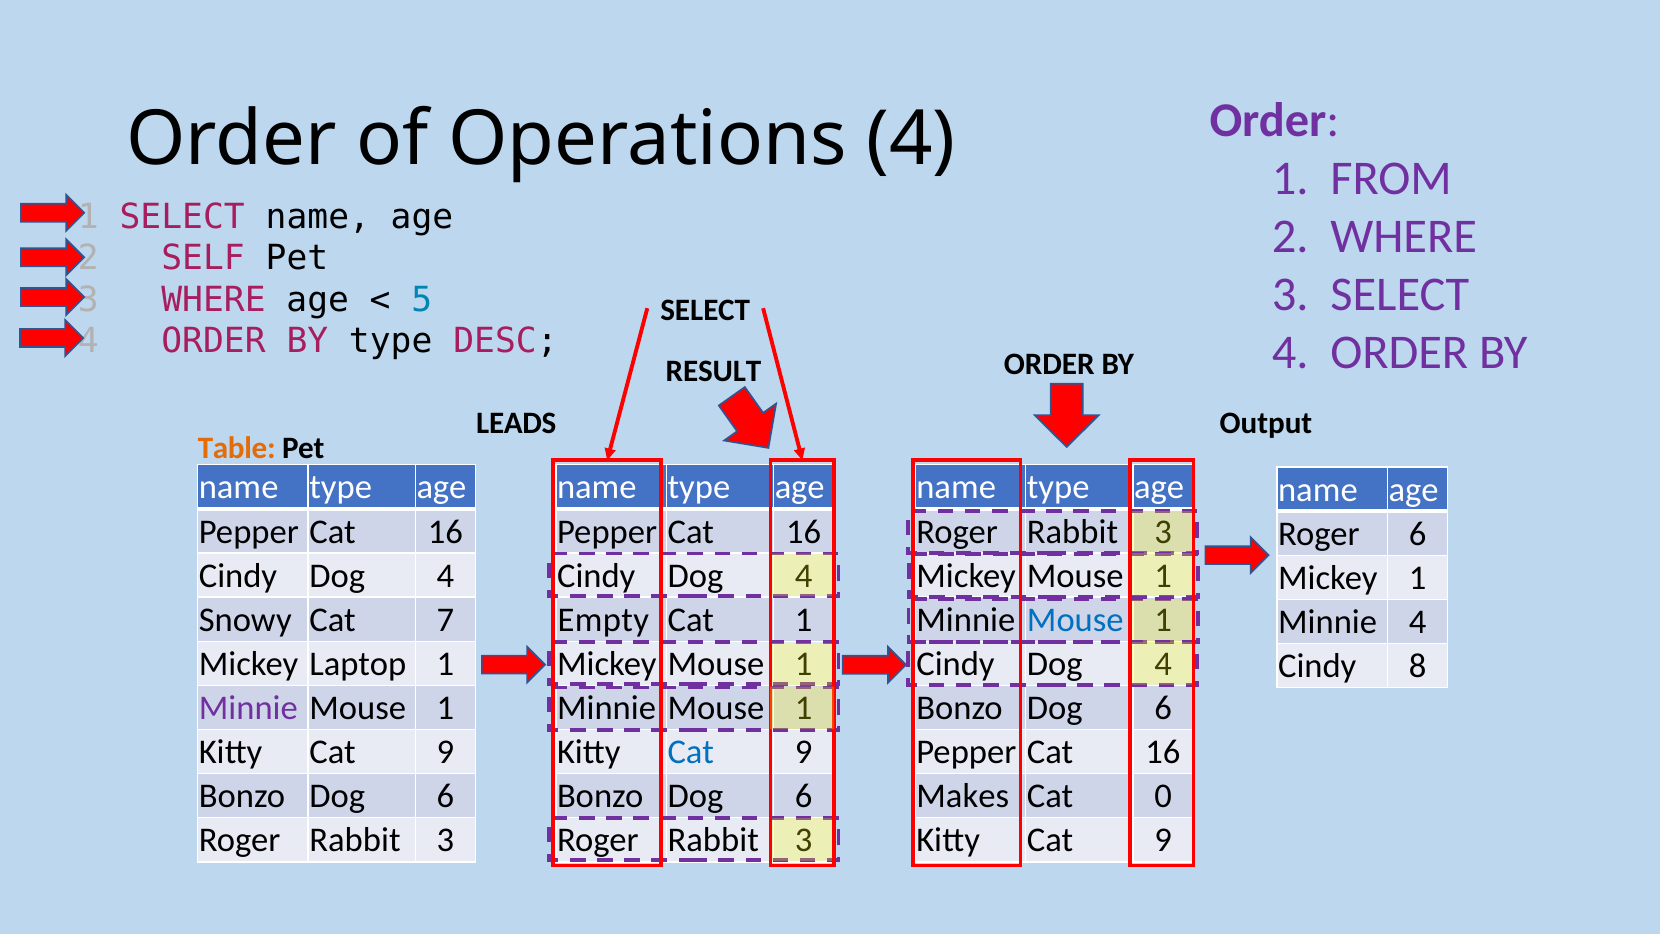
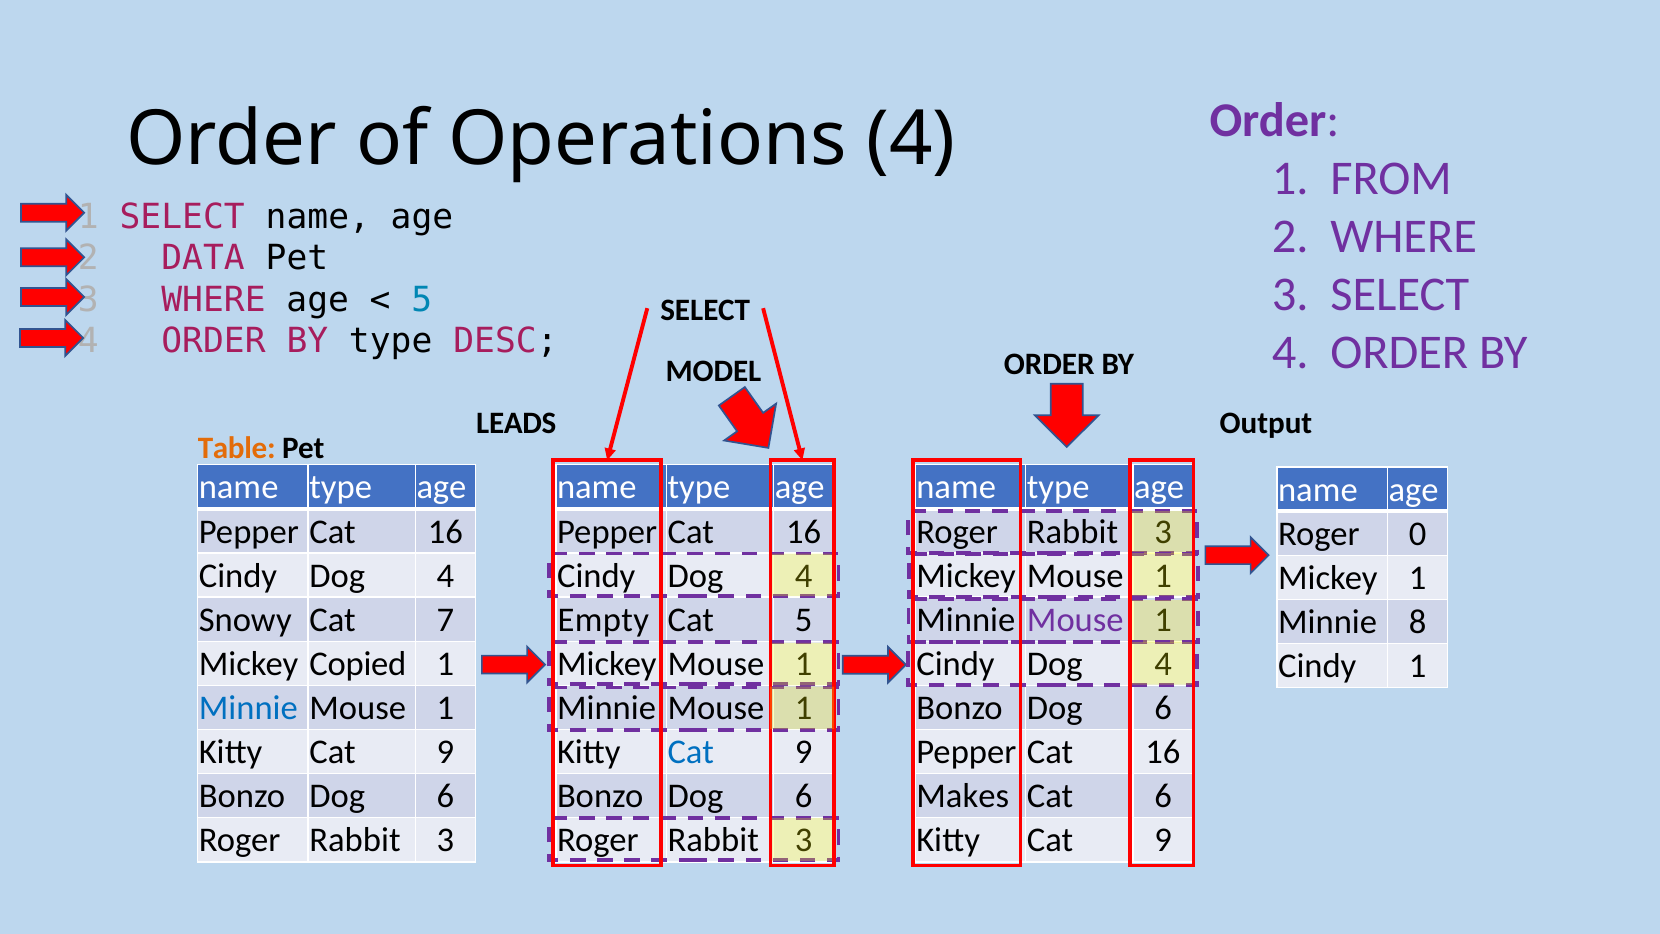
SELF: SELF -> DATA
RESULT: RESULT -> MODEL
Roger 6: 6 -> 0
Cat 1: 1 -> 5
Mouse at (1075, 620) colour: blue -> purple
Minnie 4: 4 -> 8
Laptop: Laptop -> Copied
Cindy 8: 8 -> 1
Minnie at (248, 708) colour: purple -> blue
Cat 0: 0 -> 6
